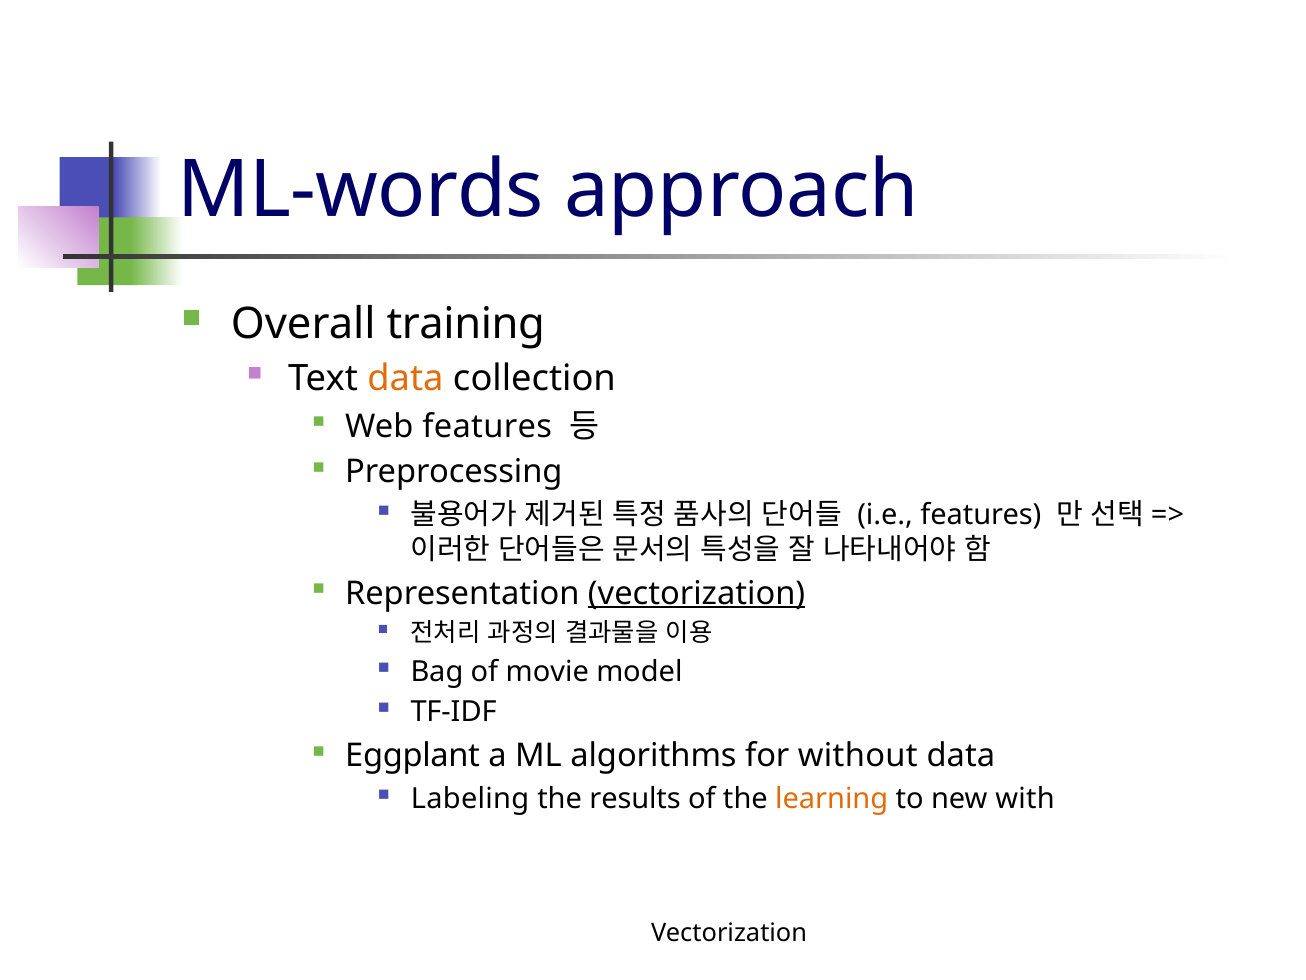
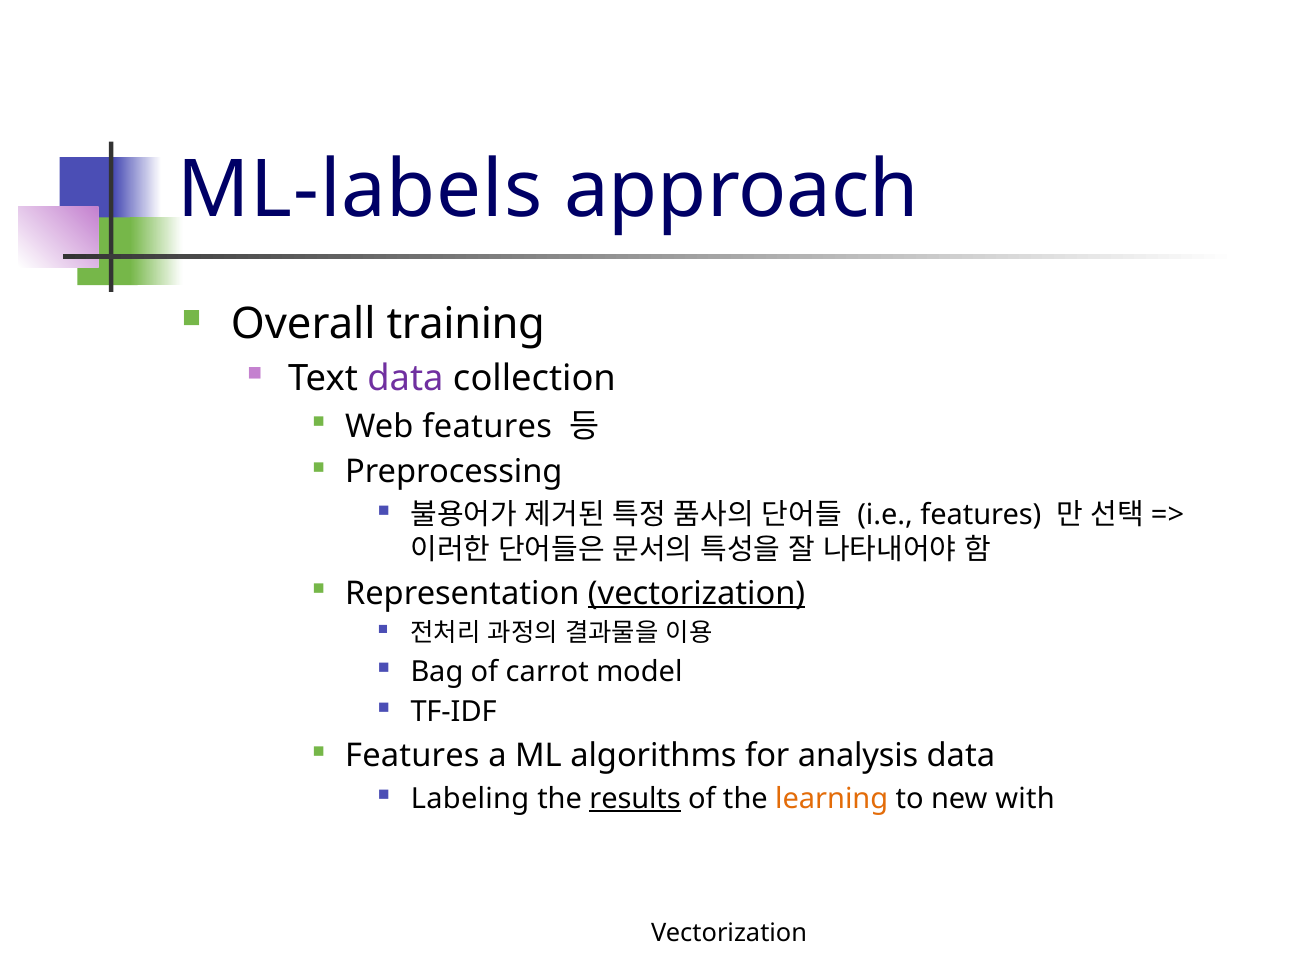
ML-words: ML-words -> ML-labels
data at (405, 379) colour: orange -> purple
movie: movie -> carrot
Eggplant at (413, 756): Eggplant -> Features
without: without -> analysis
results underline: none -> present
